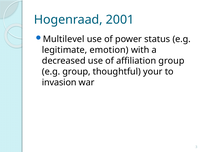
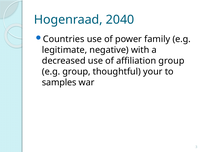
2001: 2001 -> 2040
Multilevel: Multilevel -> Countries
status: status -> family
emotion: emotion -> negative
invasion: invasion -> samples
